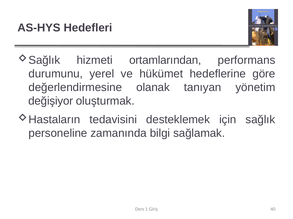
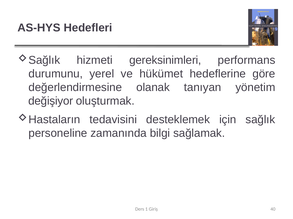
ortamlarından: ortamlarından -> gereksinimleri
